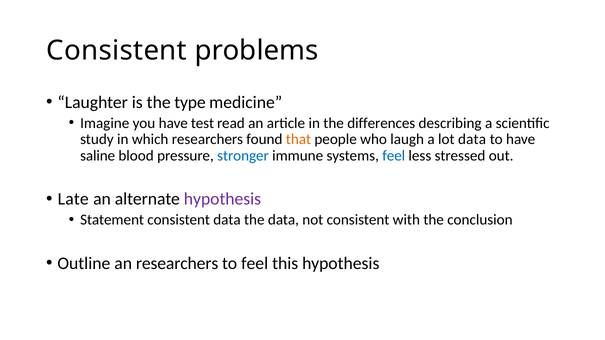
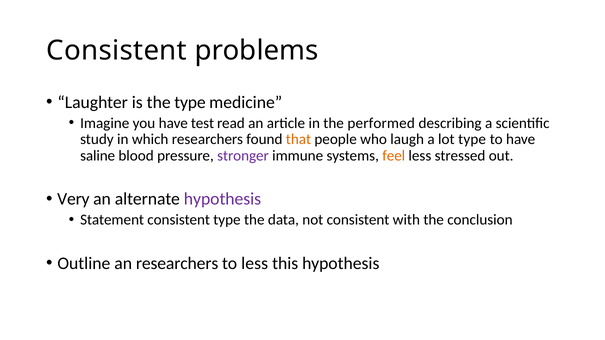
differences: differences -> performed
lot data: data -> type
stronger colour: blue -> purple
feel at (394, 156) colour: blue -> orange
Late: Late -> Very
consistent data: data -> type
to feel: feel -> less
